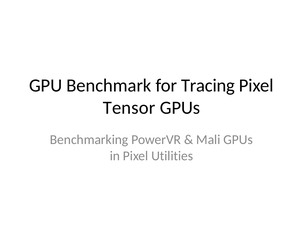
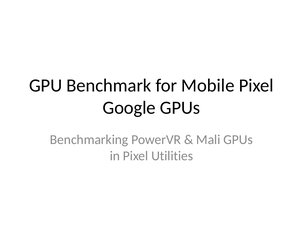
Tracing: Tracing -> Mobile
Tensor: Tensor -> Google
